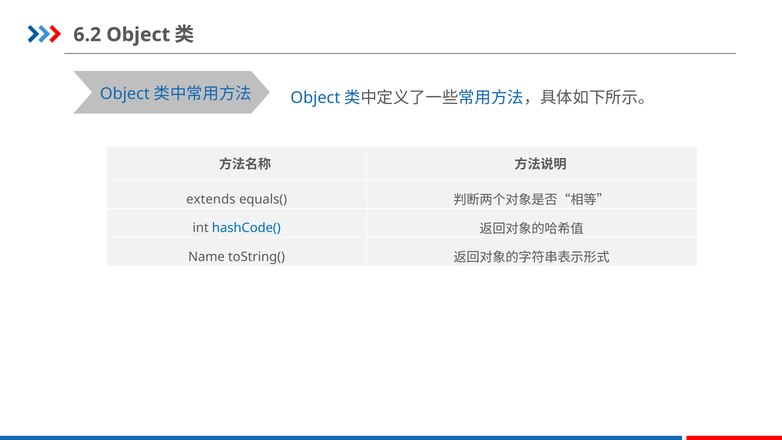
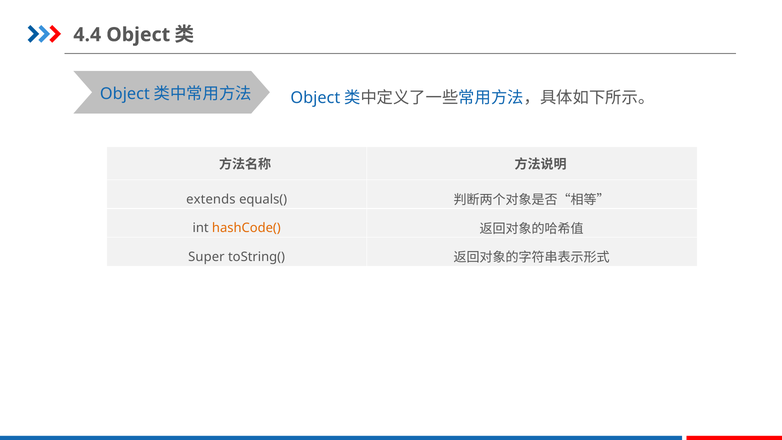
6.2: 6.2 -> 4.4
hashCode( colour: blue -> orange
Name: Name -> Super
